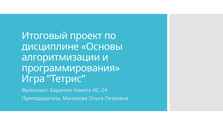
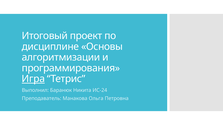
Игра underline: none -> present
